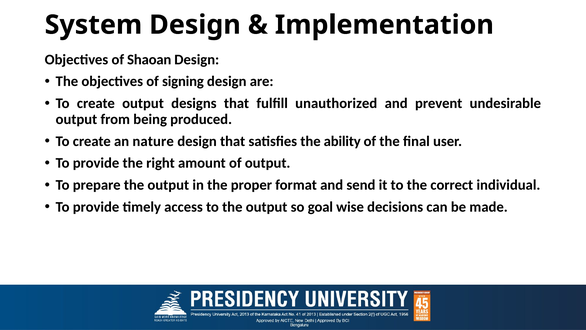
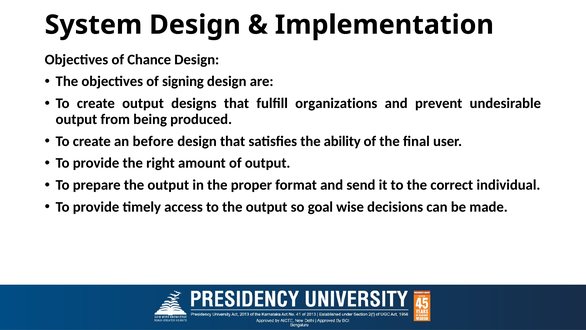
Shaoan: Shaoan -> Chance
unauthorized: unauthorized -> organizations
nature: nature -> before
